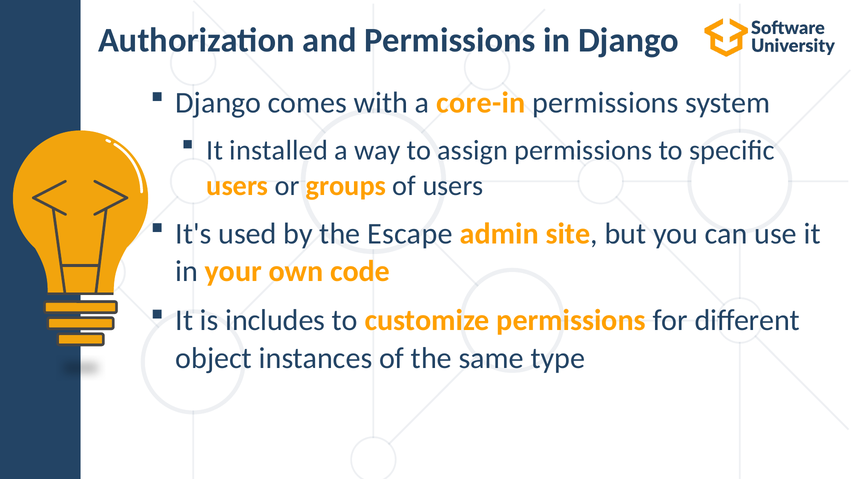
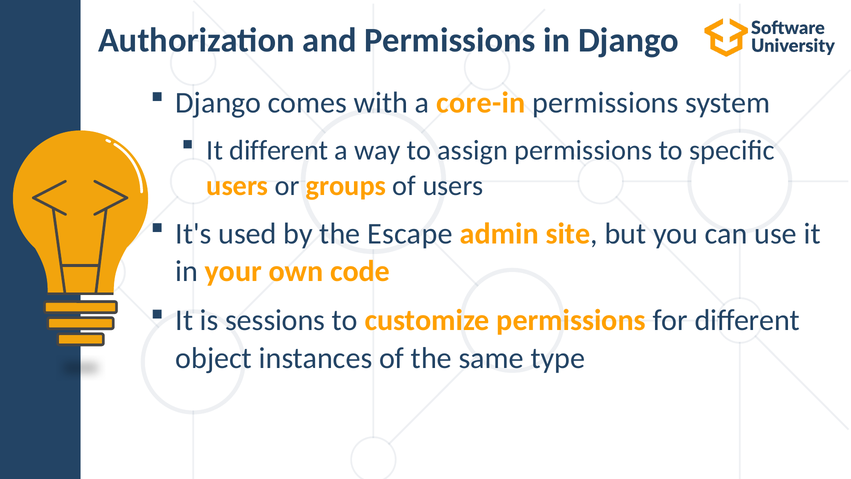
It installed: installed -> different
includes: includes -> sessions
